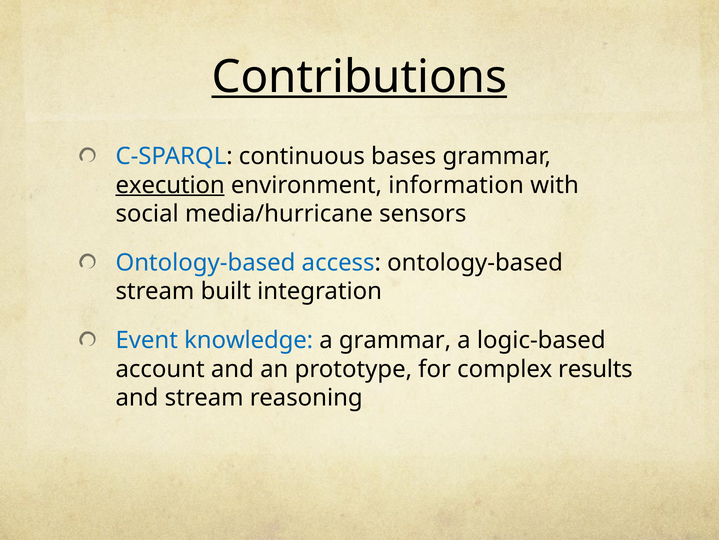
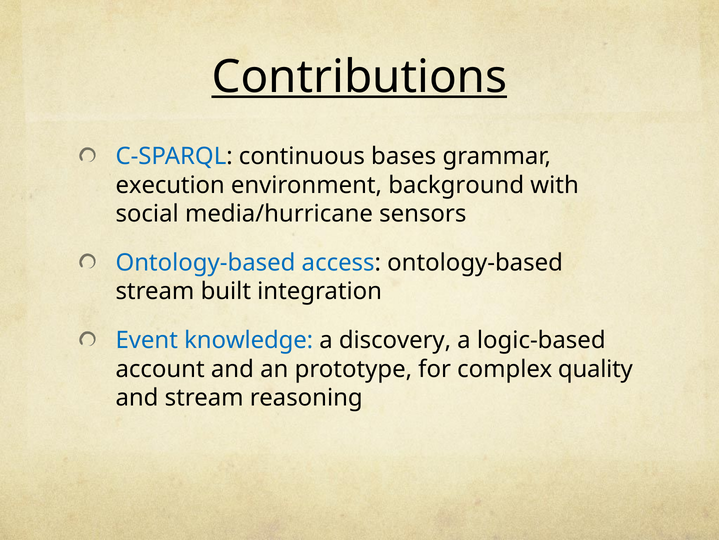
execution underline: present -> none
information: information -> background
a grammar: grammar -> discovery
results: results -> quality
